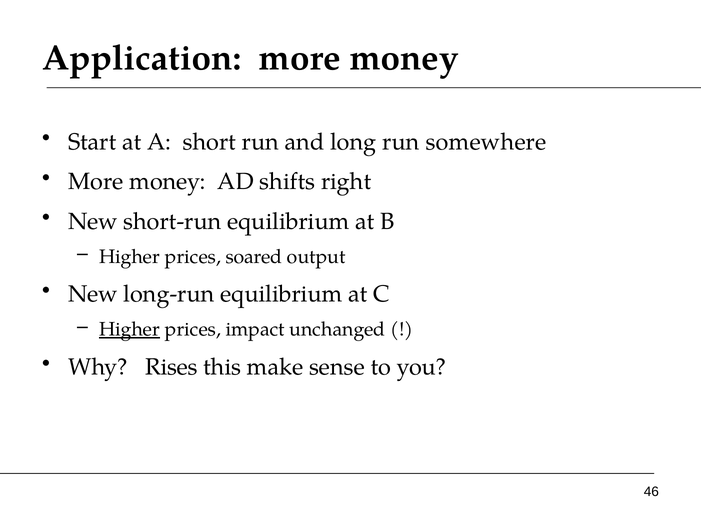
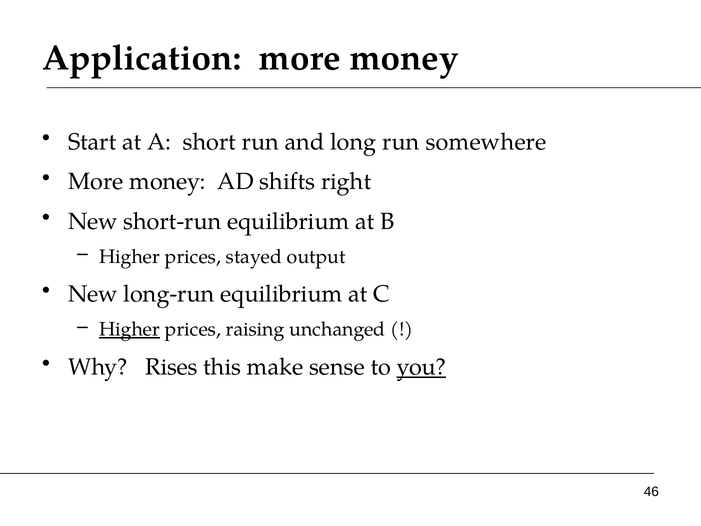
soared: soared -> stayed
impact: impact -> raising
you underline: none -> present
